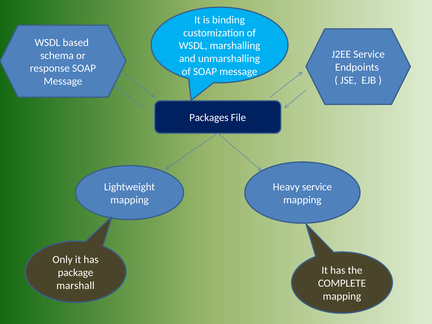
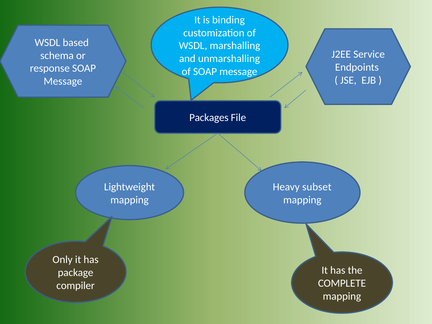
Heavy service: service -> subset
marshall: marshall -> compiler
